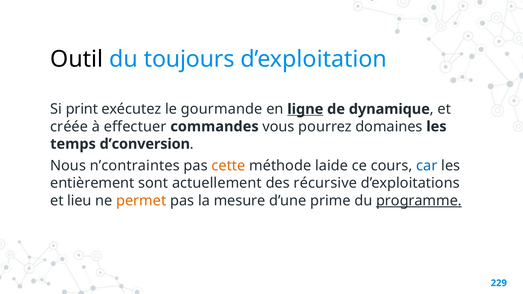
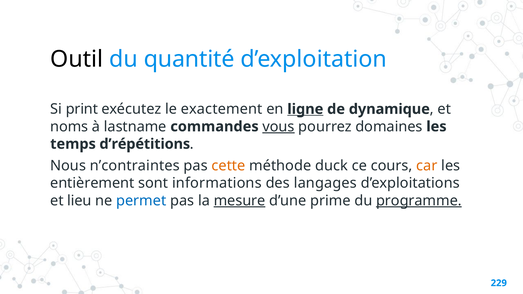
toujours: toujours -> quantité
gourmande: gourmande -> exactement
créée: créée -> noms
effectuer: effectuer -> lastname
vous underline: none -> present
d’conversion: d’conversion -> d’répétitions
laide: laide -> duck
car colour: blue -> orange
actuellement: actuellement -> informations
récursive: récursive -> langages
permet colour: orange -> blue
mesure underline: none -> present
